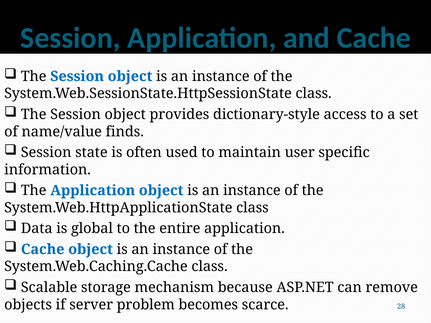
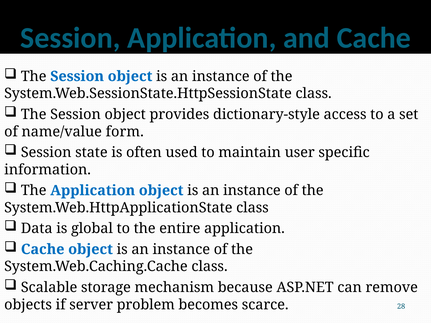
finds: finds -> form
